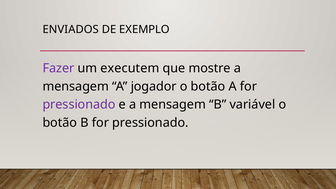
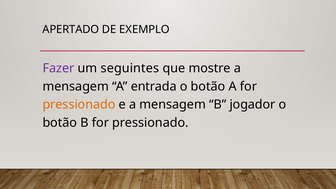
ENVIADOS: ENVIADOS -> APERTADO
executem: executem -> seguintes
jogador: jogador -> entrada
pressionado at (79, 105) colour: purple -> orange
variável: variável -> jogador
